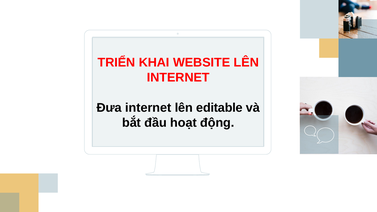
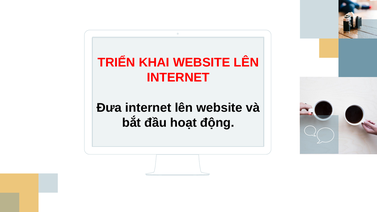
lên editable: editable -> website
